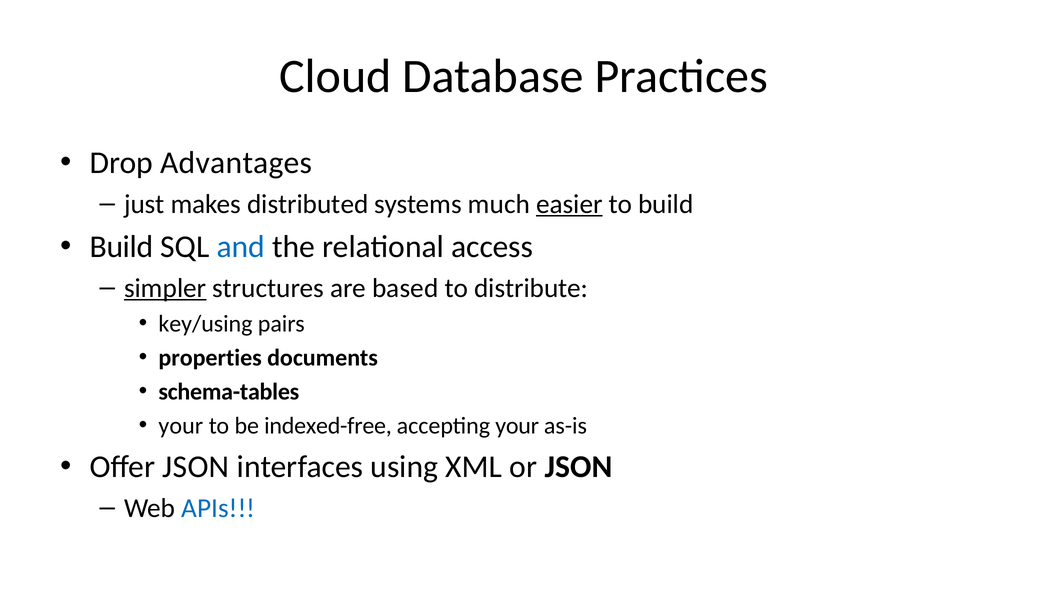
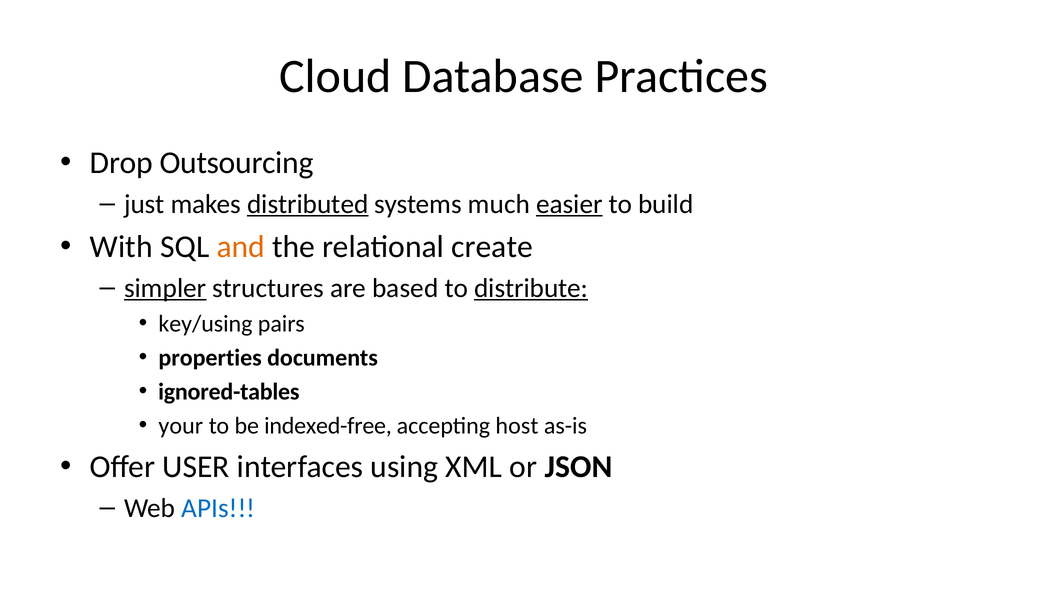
Advantages: Advantages -> Outsourcing
distributed underline: none -> present
Build at (122, 247): Build -> With
and colour: blue -> orange
access: access -> create
distribute underline: none -> present
schema-tables: schema-tables -> ignored-tables
accepting your: your -> host
Offer JSON: JSON -> USER
